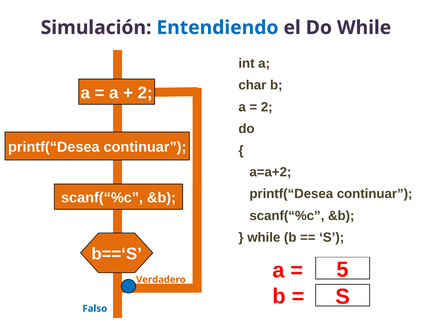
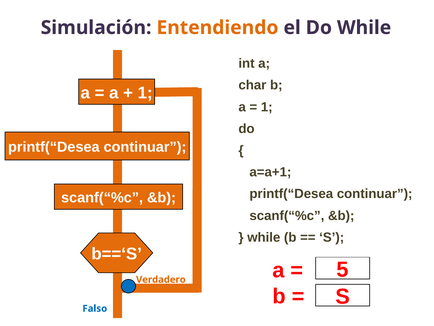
Entendiendo colour: blue -> orange
2 at (145, 93): 2 -> 1
2 at (267, 107): 2 -> 1
a=a+2: a=a+2 -> a=a+1
